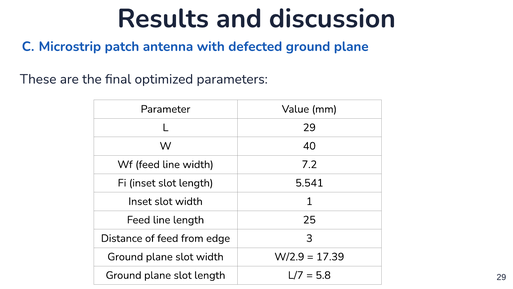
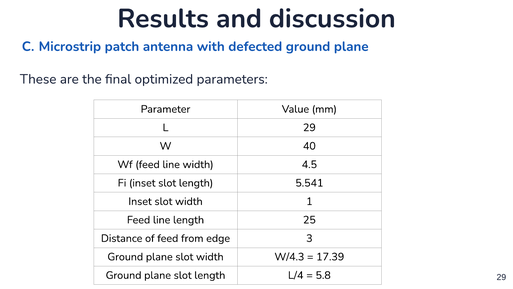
7.2: 7.2 -> 4.5
W/2.9: W/2.9 -> W/4.3
L/7: L/7 -> L/4
